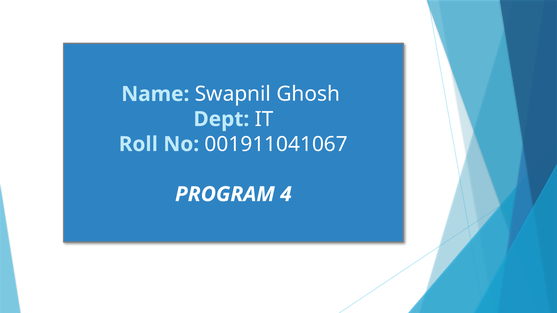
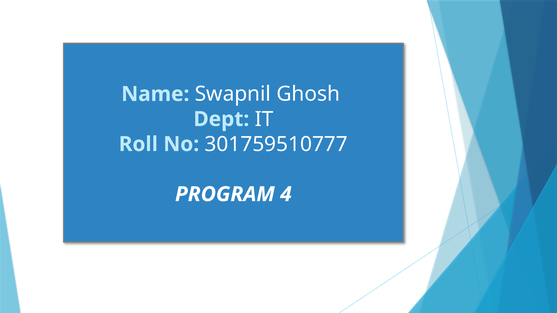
001911041067: 001911041067 -> 301759510777
